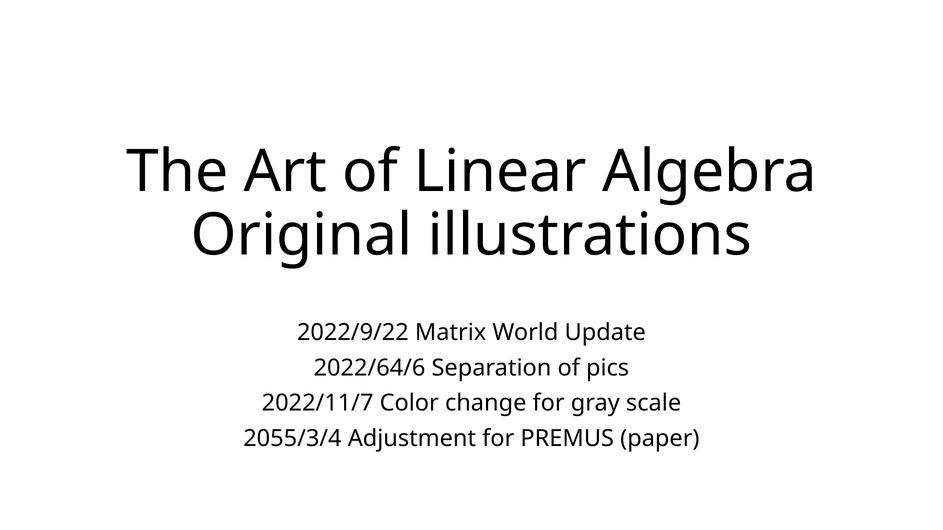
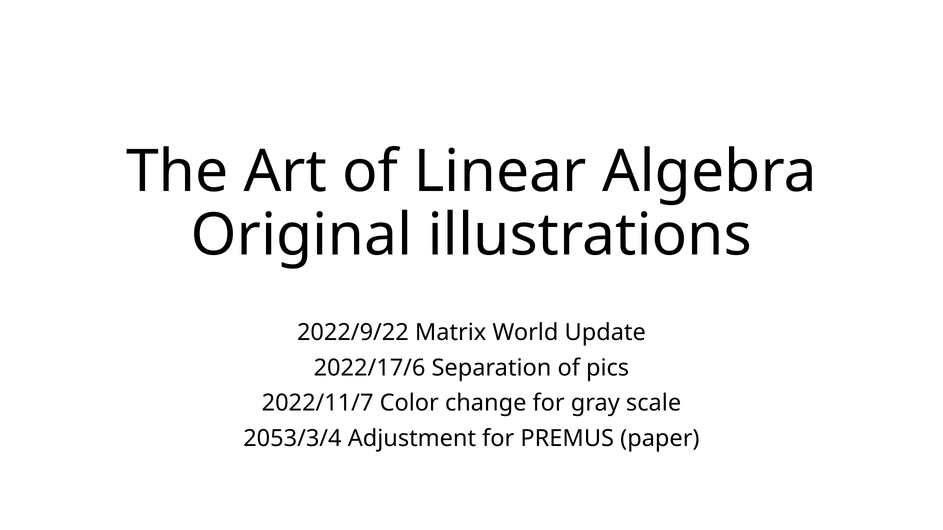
2022/64/6: 2022/64/6 -> 2022/17/6
2055/3/4: 2055/3/4 -> 2053/3/4
